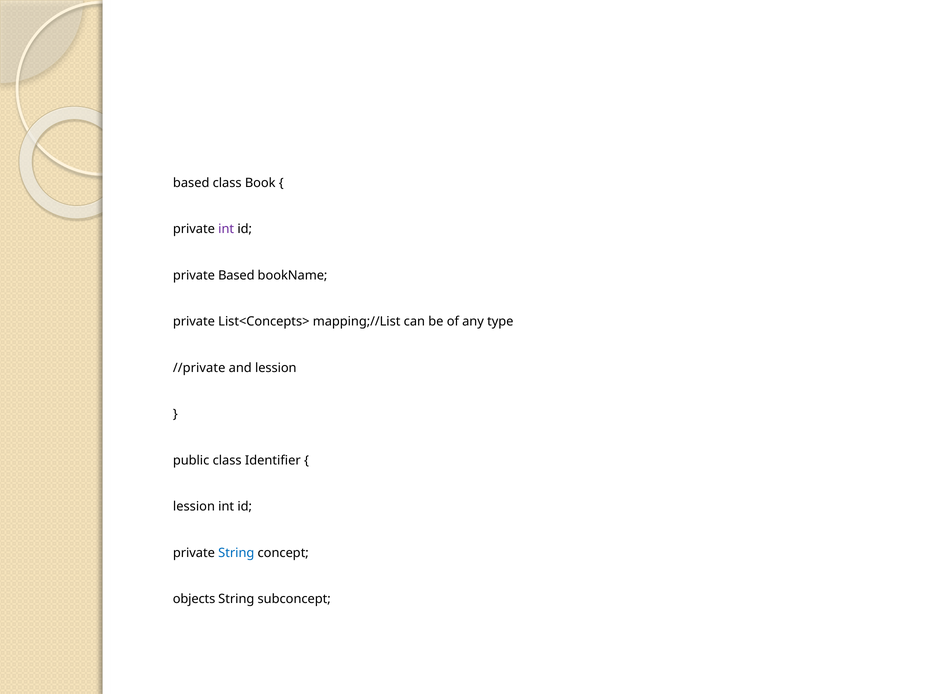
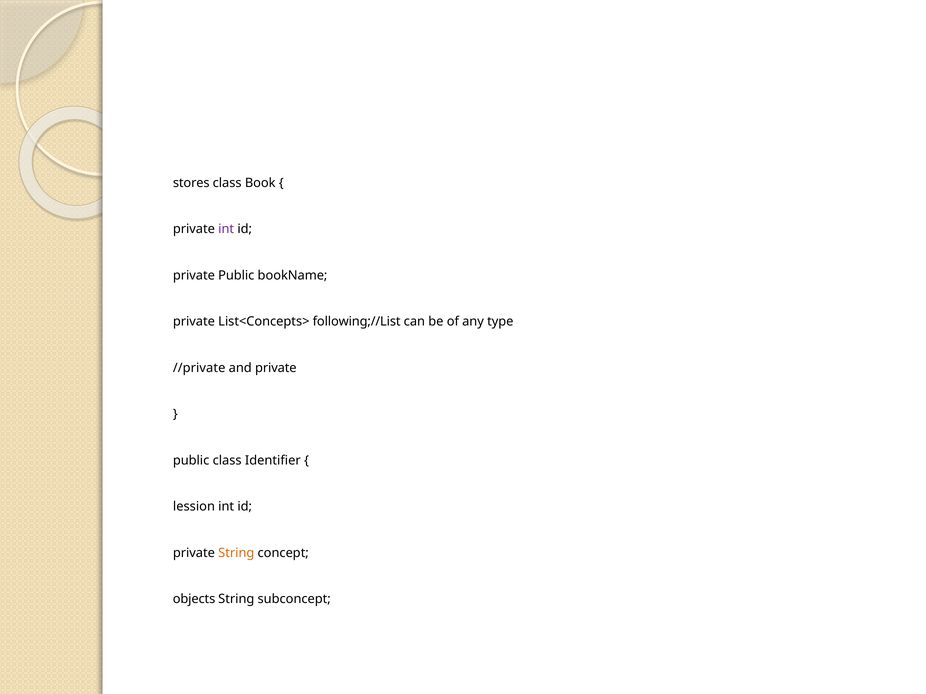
based at (191, 183): based -> stores
private Based: Based -> Public
mapping;//List: mapping;//List -> following;//List
and lession: lession -> private
String at (236, 553) colour: blue -> orange
